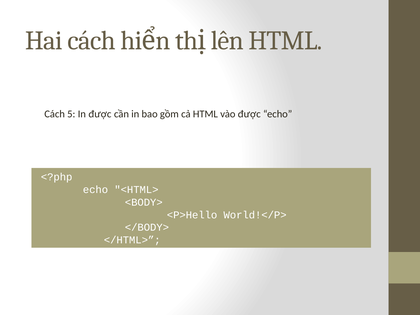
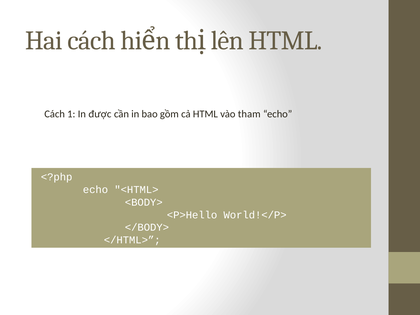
5: 5 -> 1
vào được: được -> tham
